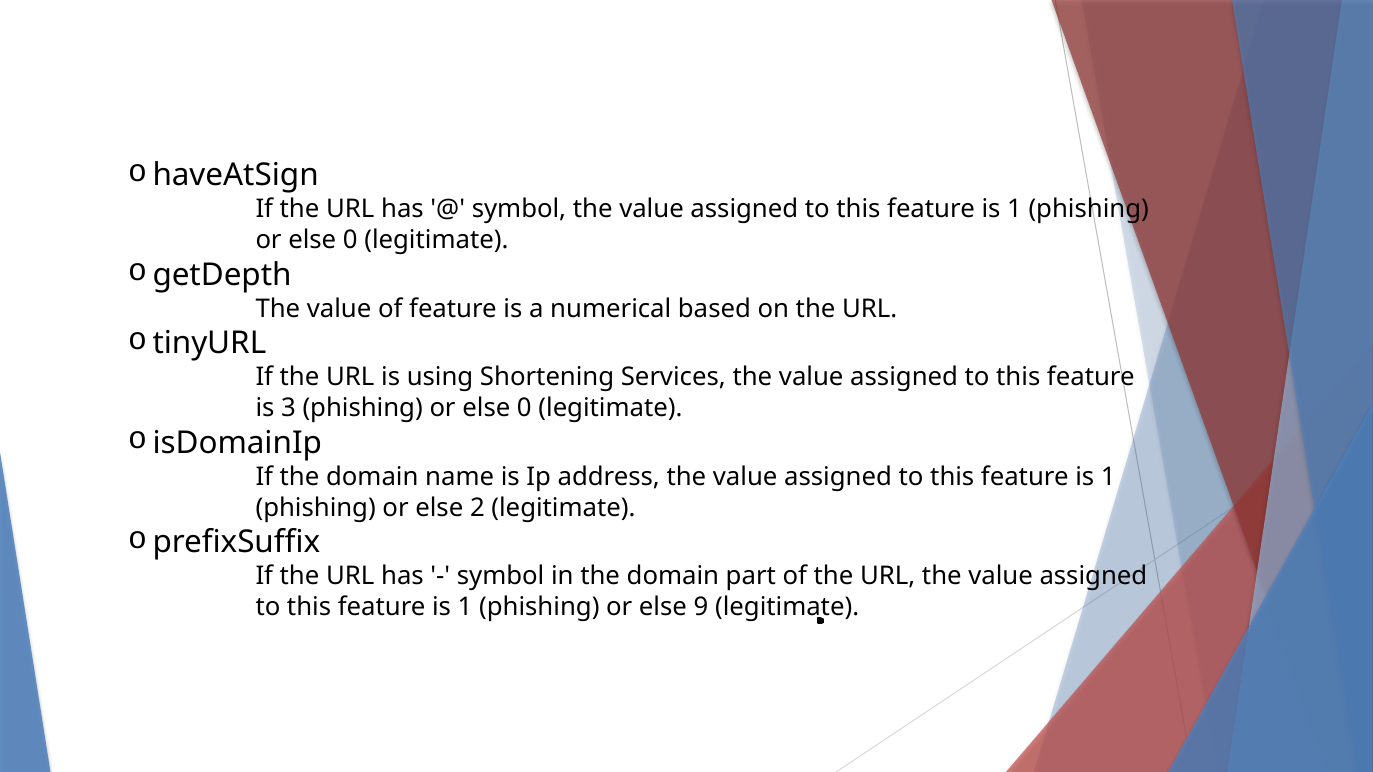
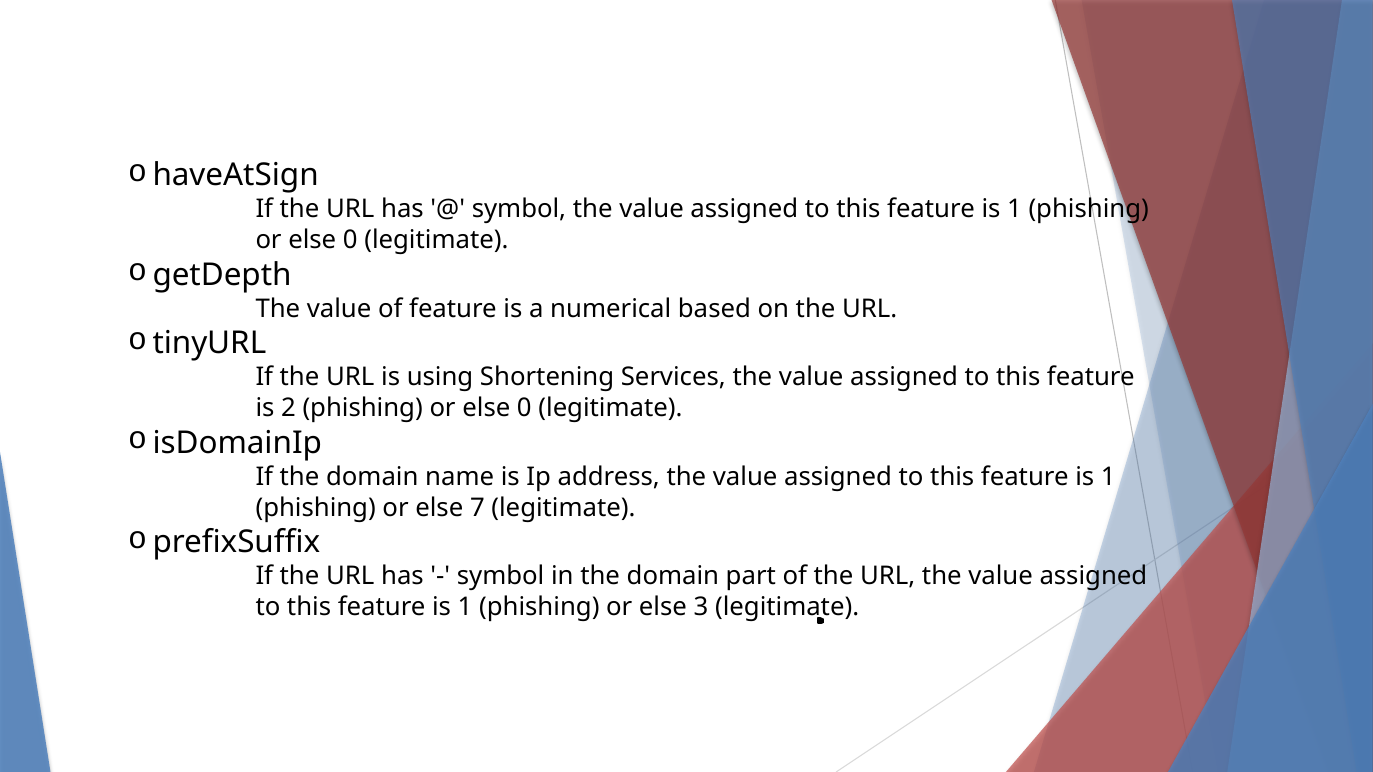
3: 3 -> 2
2: 2 -> 7
9: 9 -> 3
